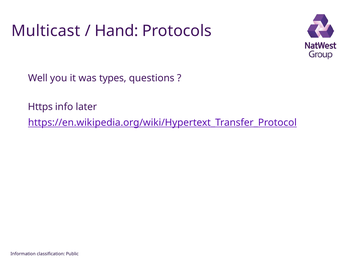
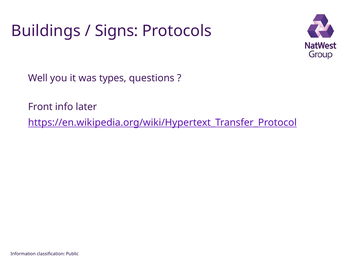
Multicast: Multicast -> Buildings
Hand: Hand -> Signs
Https: Https -> Front
